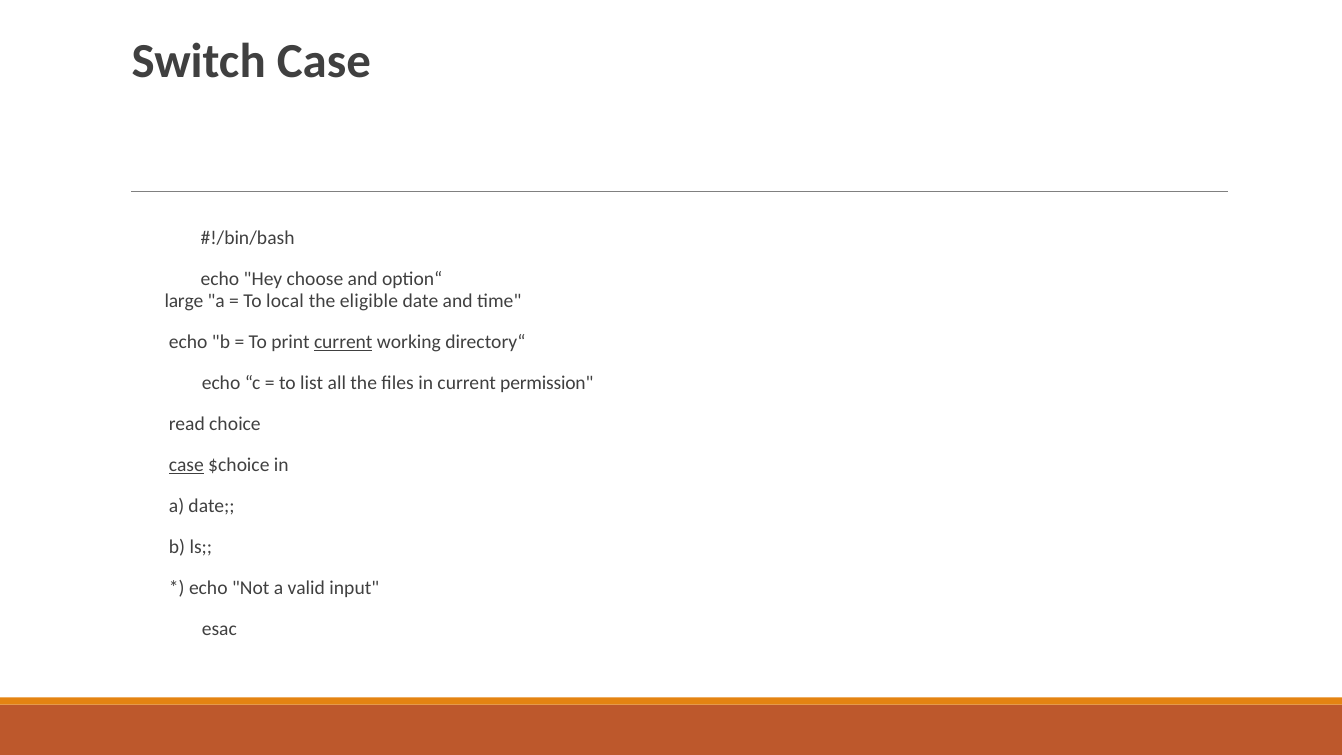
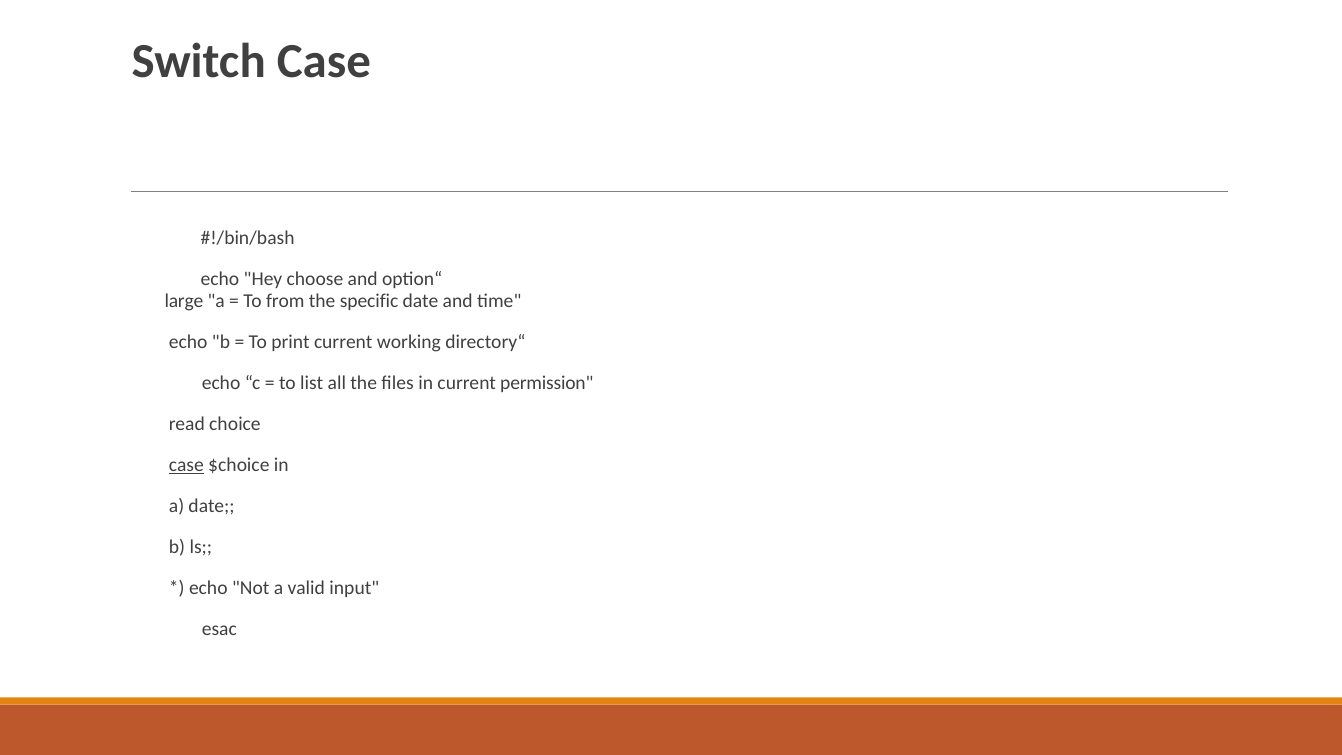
local: local -> from
eligible: eligible -> specific
current at (343, 342) underline: present -> none
